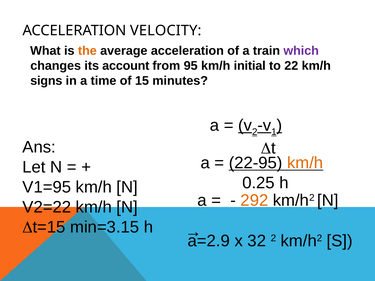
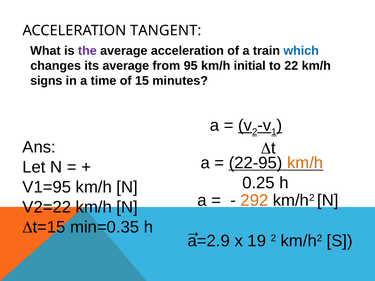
VELOCITY: VELOCITY -> TANGENT
the colour: orange -> purple
which colour: purple -> blue
its account: account -> average
min=3.15: min=3.15 -> min=0.35
32: 32 -> 19
